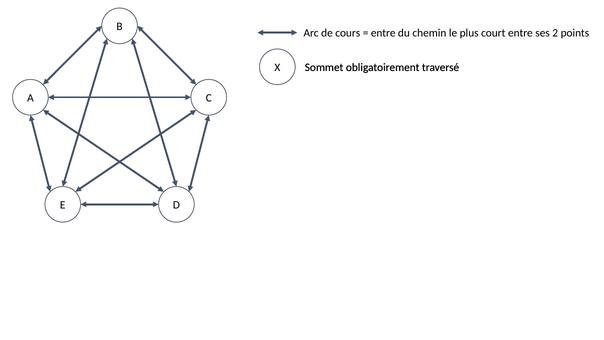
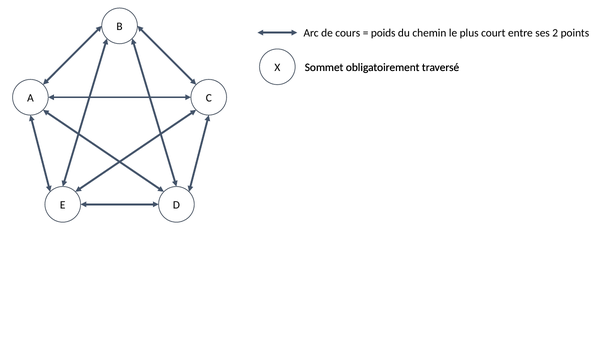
entre at (383, 33): entre -> poids
